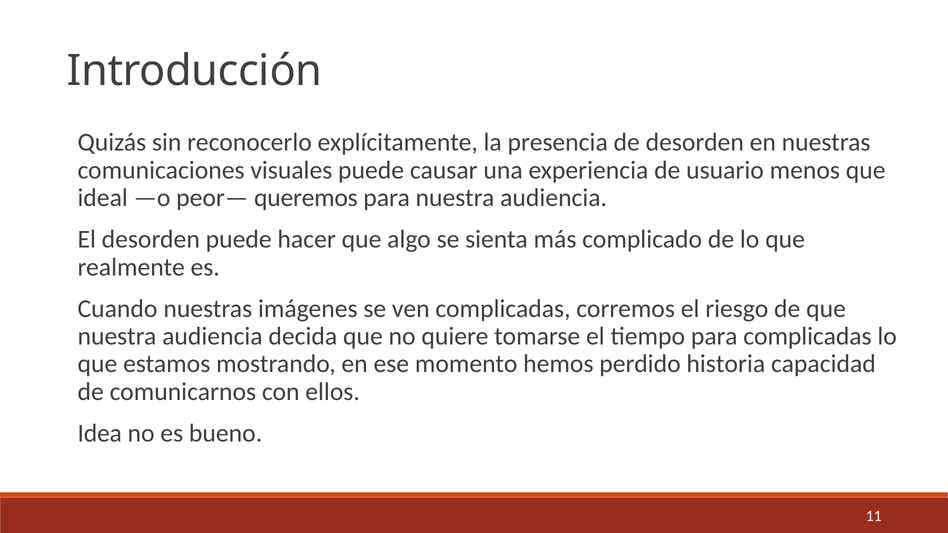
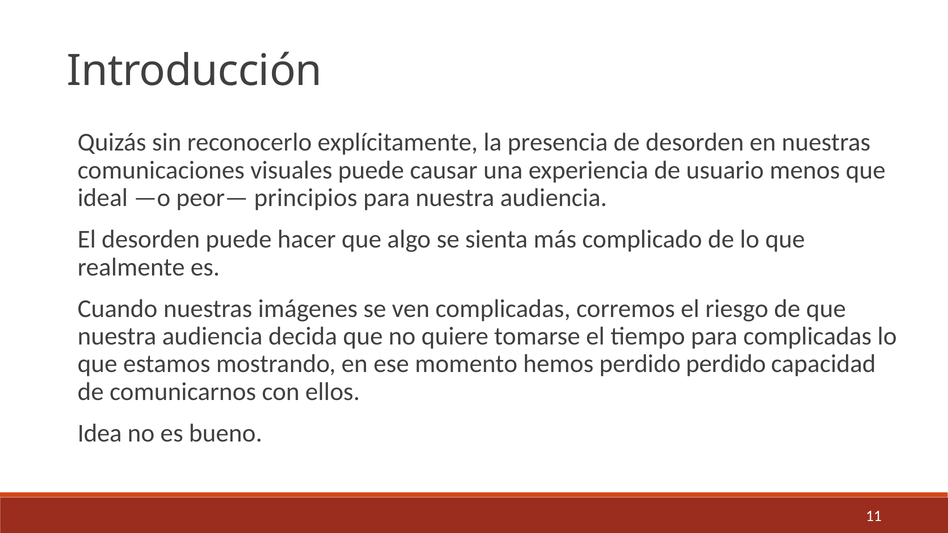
queremos: queremos -> principios
perdido historia: historia -> perdido
